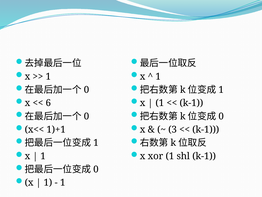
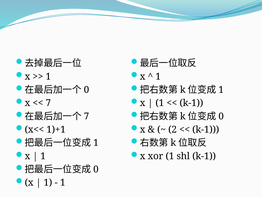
6 at (48, 103): 6 -> 7
0 at (86, 116): 0 -> 7
3: 3 -> 2
